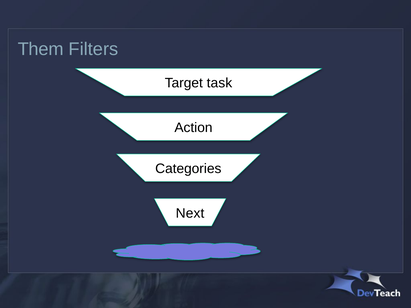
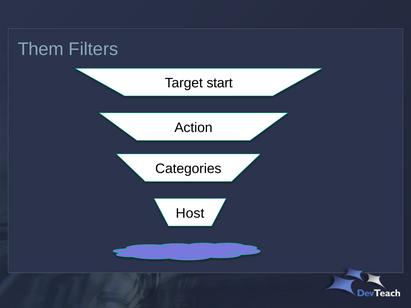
task: task -> start
Next: Next -> Host
